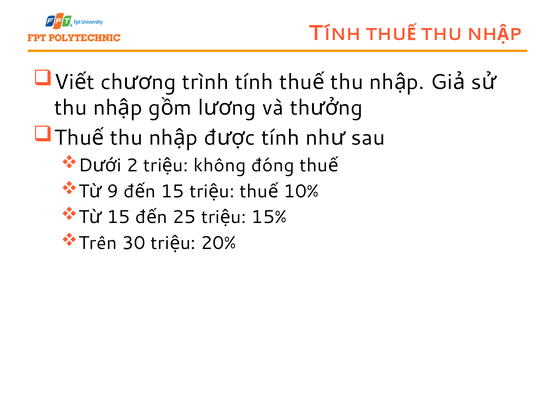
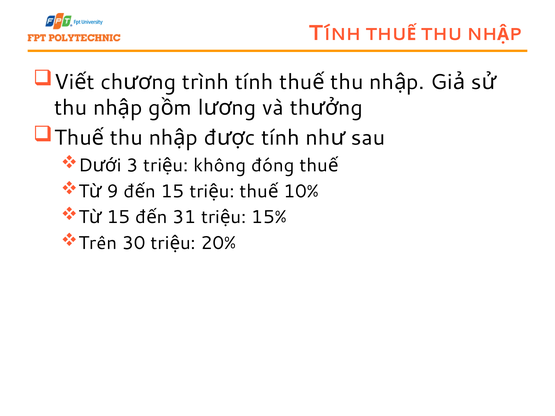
2: 2 -> 3
25: 25 -> 31
